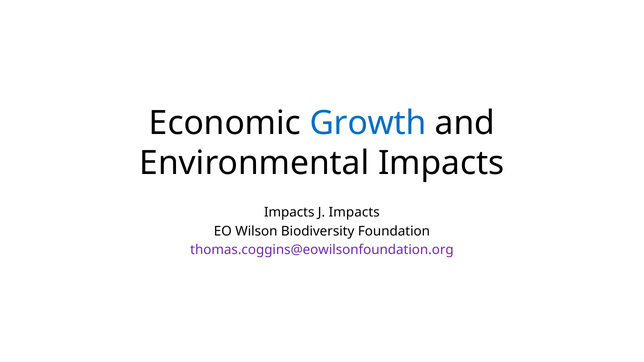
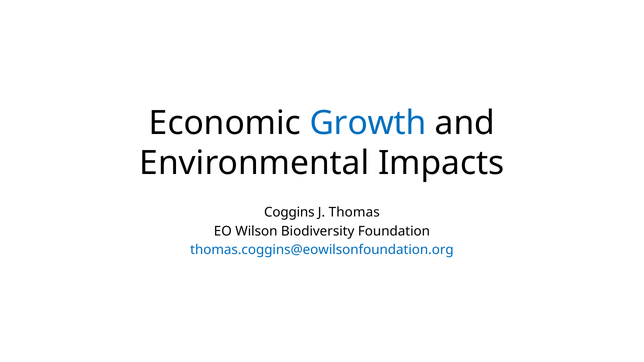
Impacts at (289, 212): Impacts -> Coggins
J Impacts: Impacts -> Thomas
thomas.coggins@eowilsonfoundation.org colour: purple -> blue
